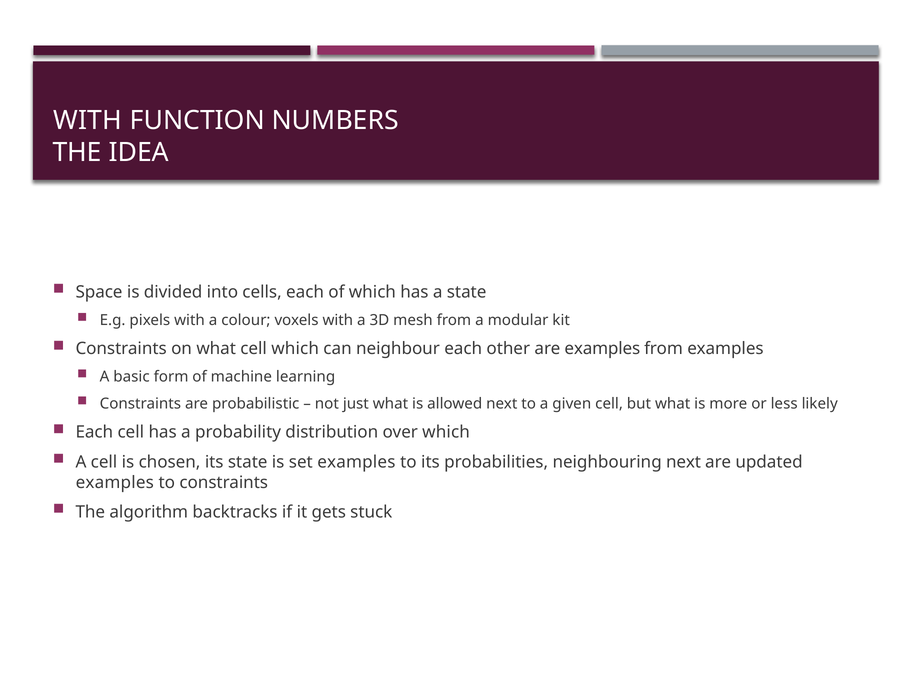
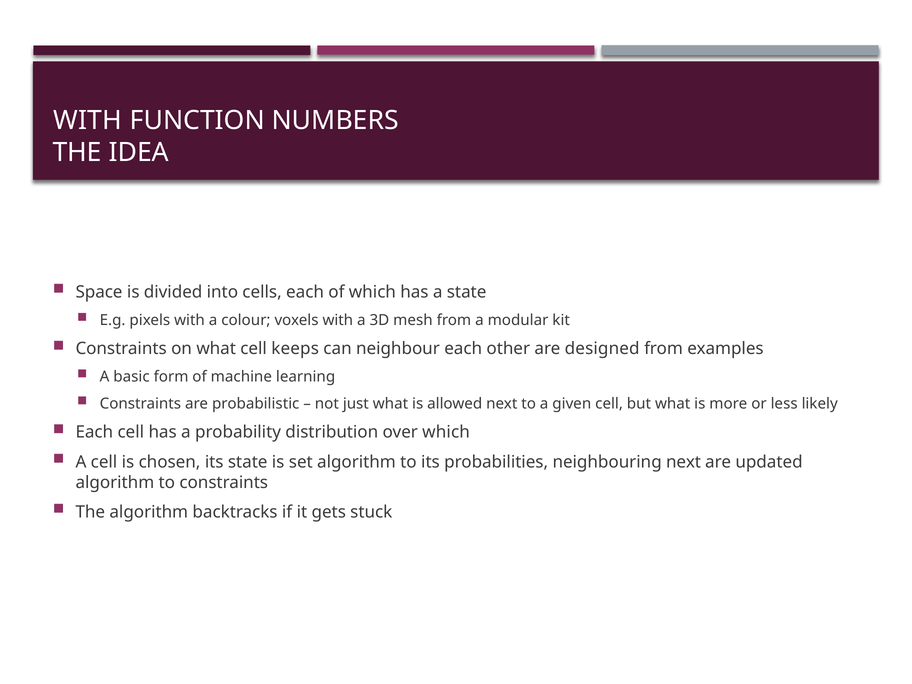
cell which: which -> keeps
are examples: examples -> designed
set examples: examples -> algorithm
examples at (115, 482): examples -> algorithm
